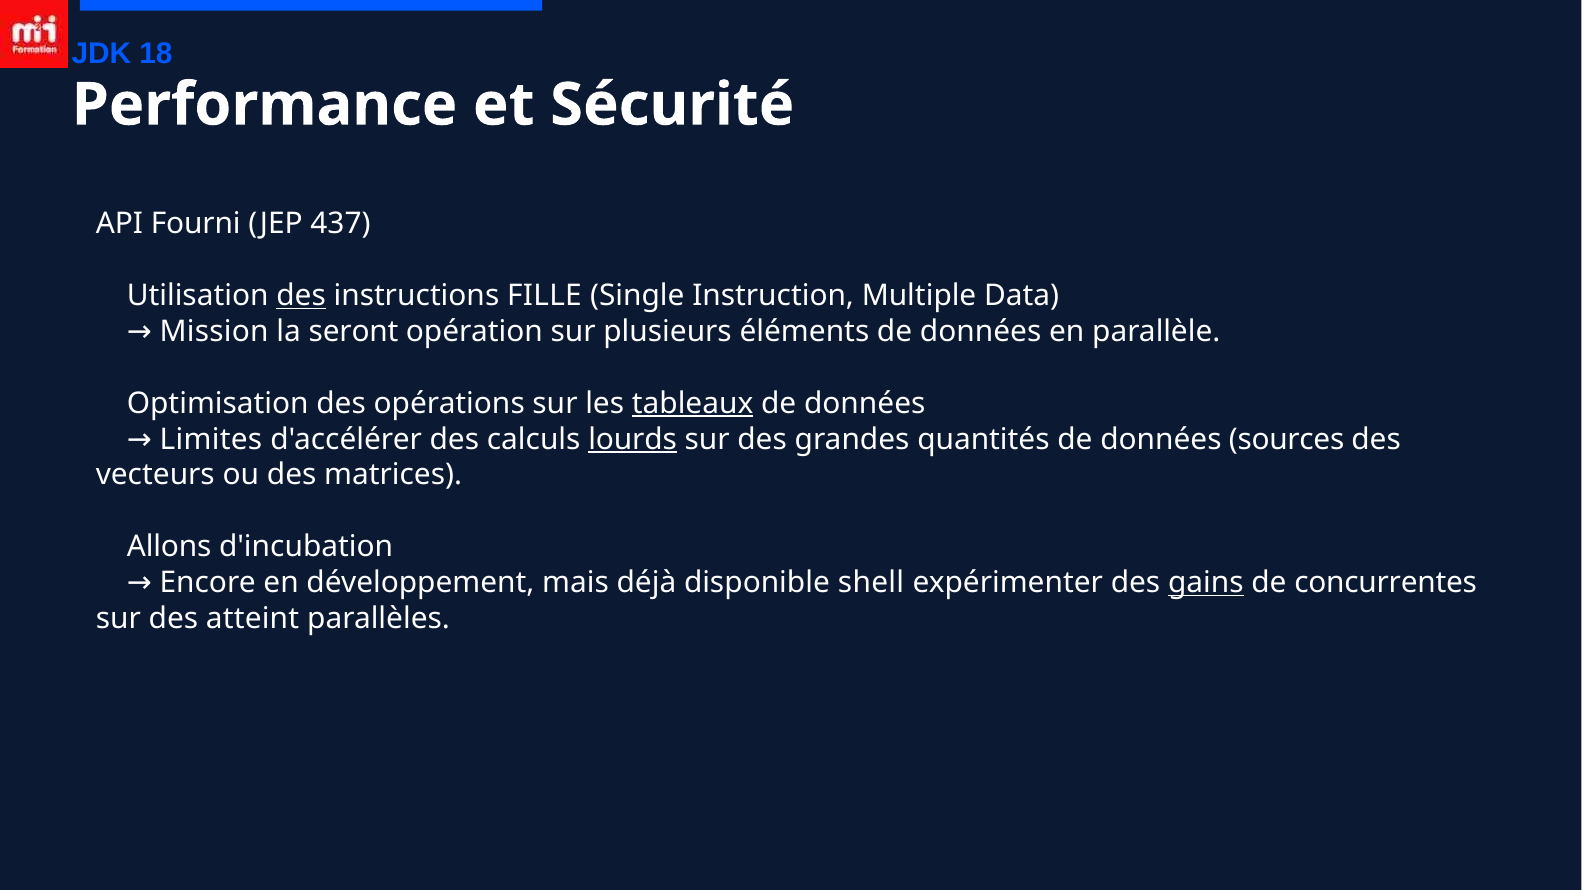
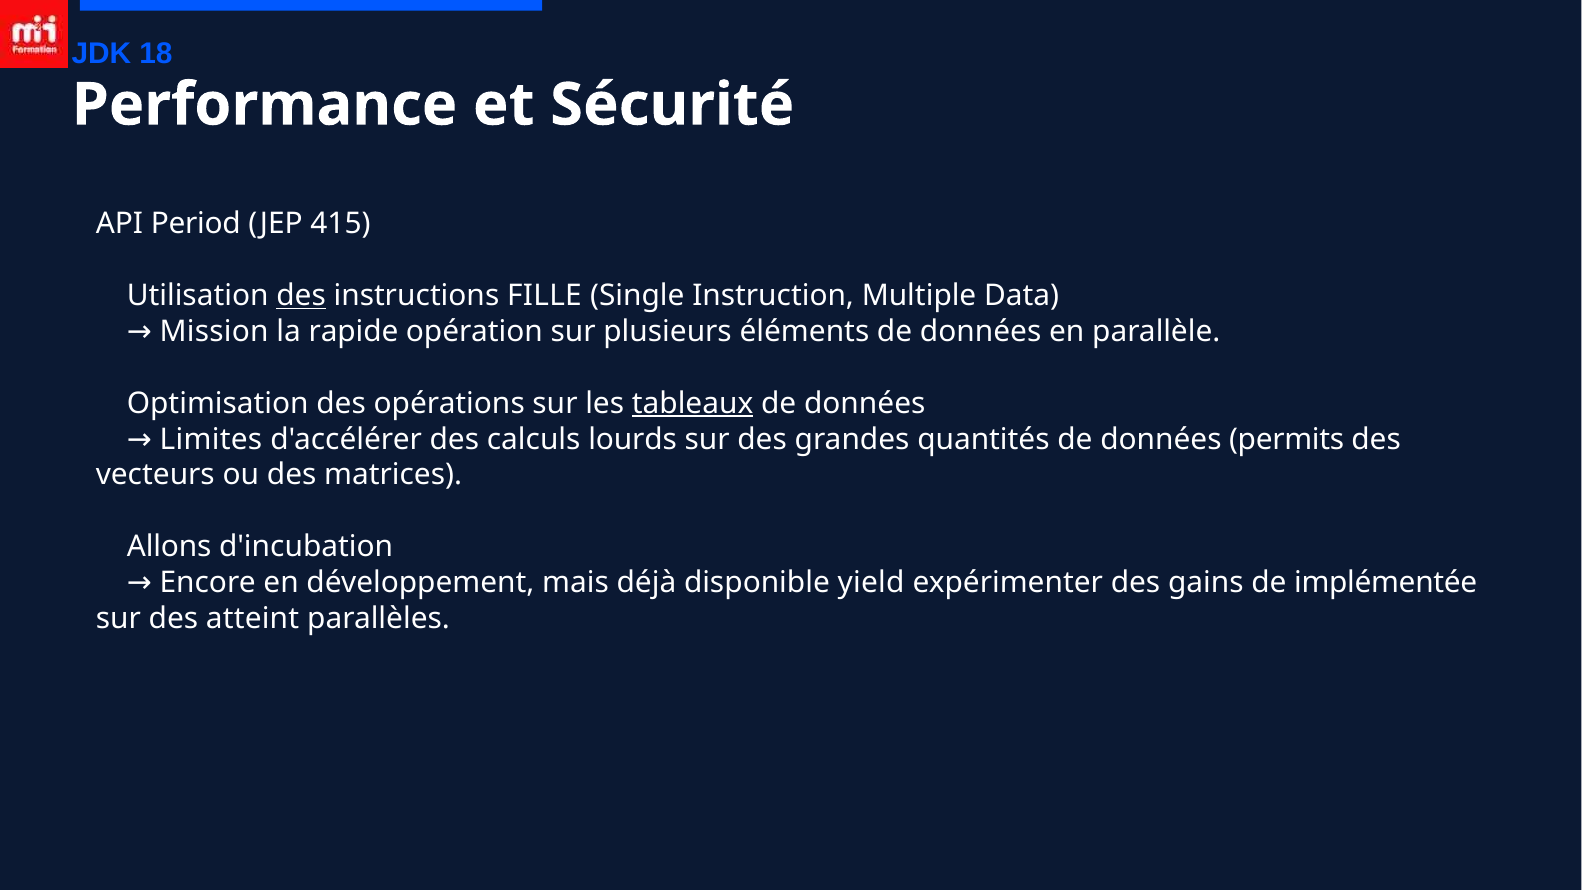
Fourni: Fourni -> Period
437: 437 -> 415
seront: seront -> rapide
lourds underline: present -> none
sources: sources -> permits
shell: shell -> yield
gains underline: present -> none
concurrentes: concurrentes -> implémentée
